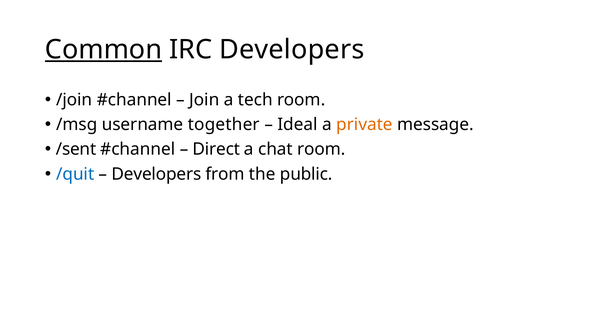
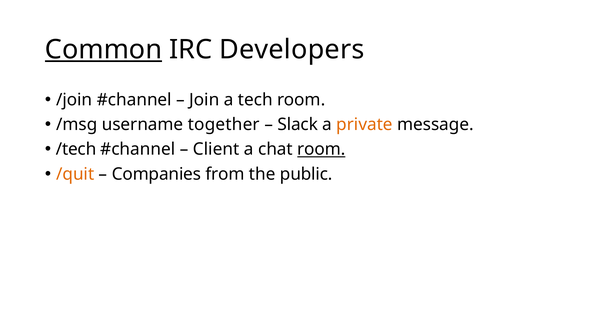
Ideal: Ideal -> Slack
/sent: /sent -> /tech
Direct: Direct -> Client
room at (321, 149) underline: none -> present
/quit colour: blue -> orange
Developers at (156, 174): Developers -> Companies
